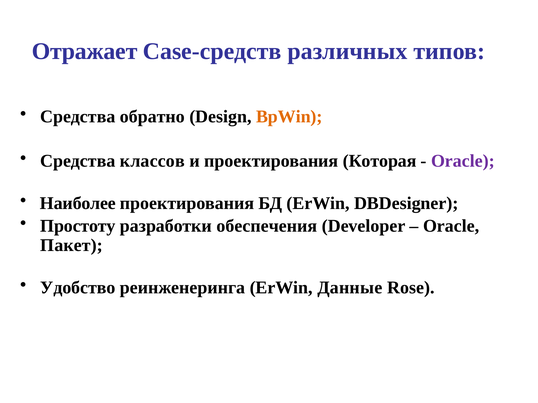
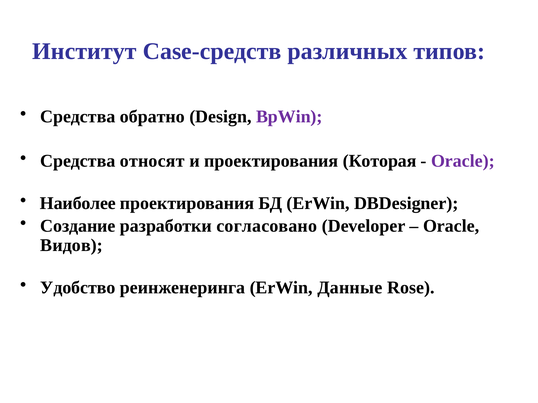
Отражает: Отражает -> Институт
BpWin colour: orange -> purple
классов: классов -> относят
Простоту: Простоту -> Создание
обеспечения: обеспечения -> согласовано
Пакет: Пакет -> Видов
